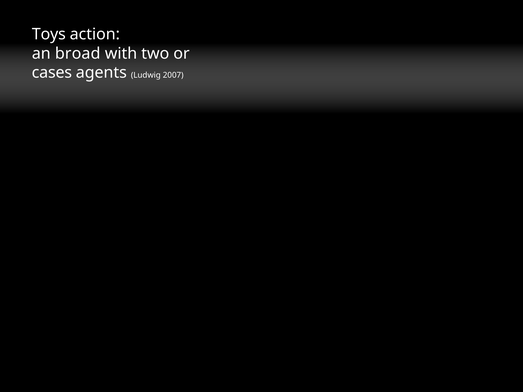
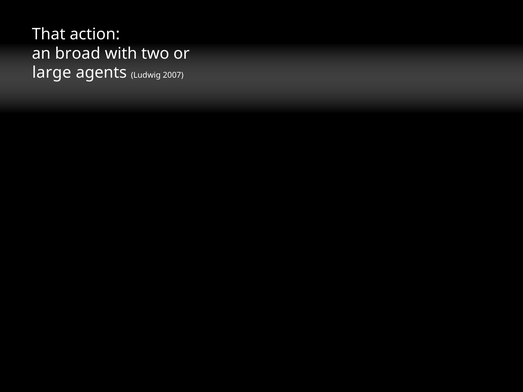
Toys: Toys -> That
cases: cases -> large
